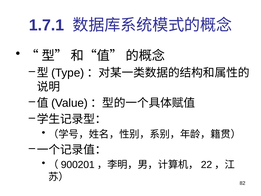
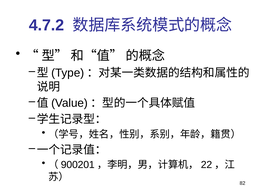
1.7.1: 1.7.1 -> 4.7.2
